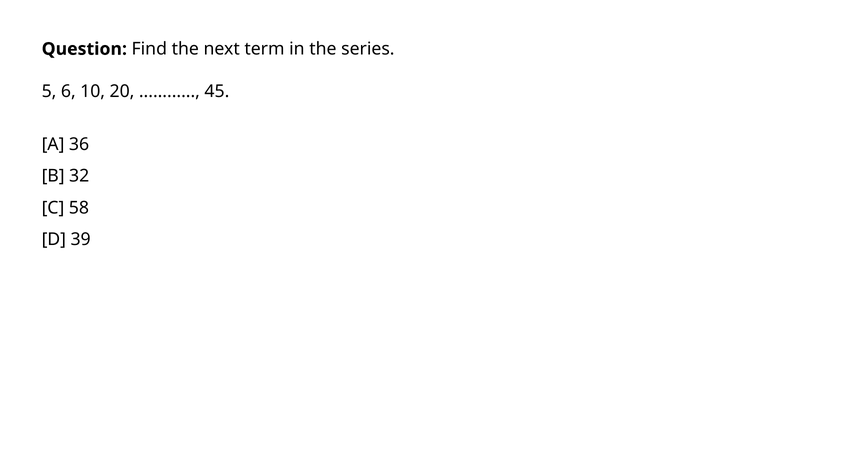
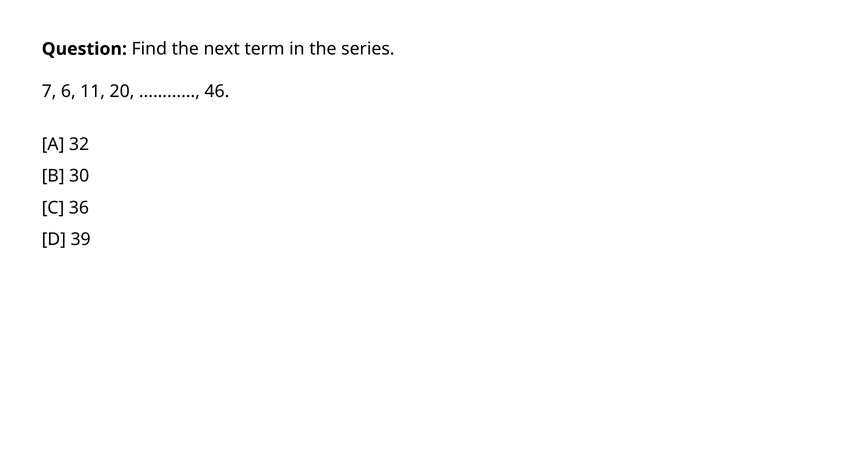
5: 5 -> 7
10: 10 -> 11
45: 45 -> 46
36: 36 -> 32
32: 32 -> 30
58: 58 -> 36
